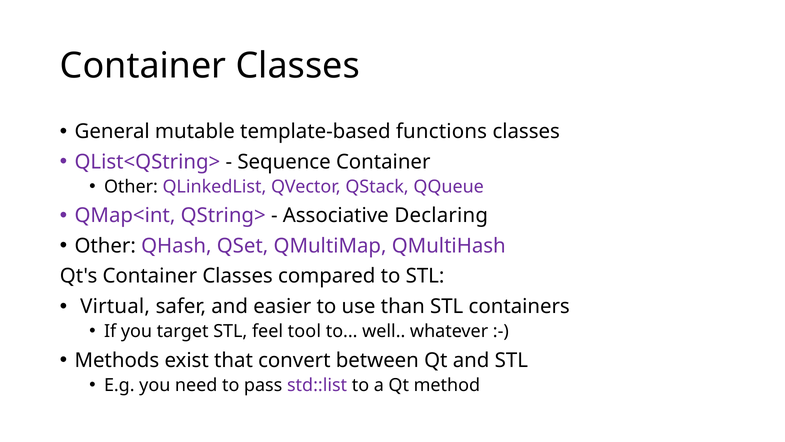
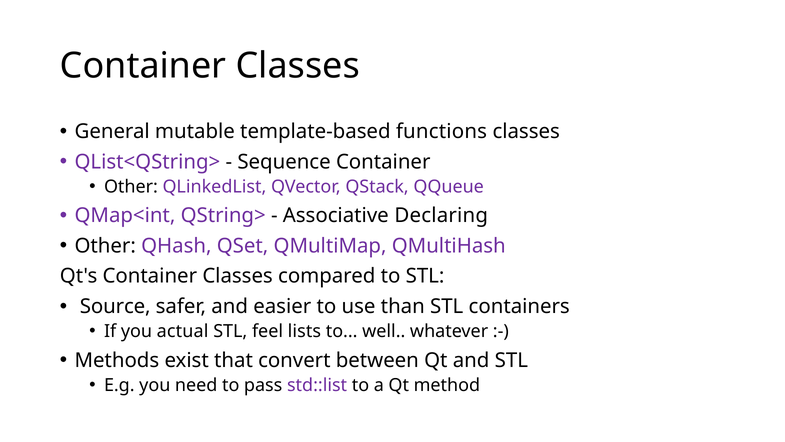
Virtual: Virtual -> Source
target: target -> actual
tool: tool -> lists
